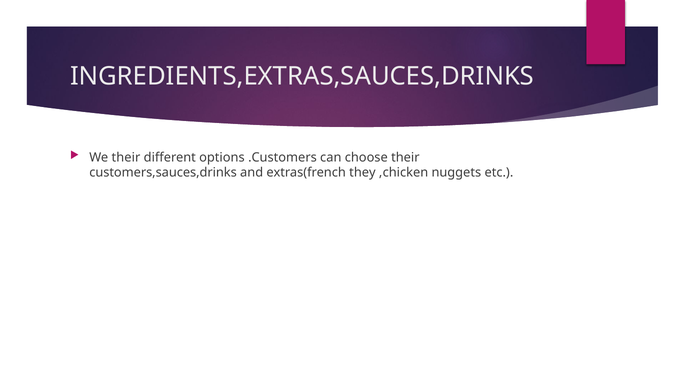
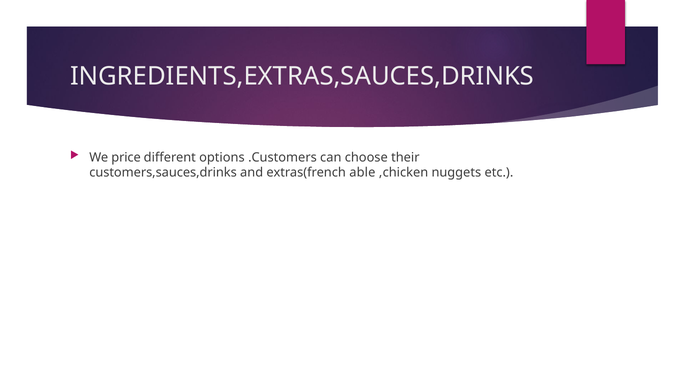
We their: their -> price
they: they -> able
